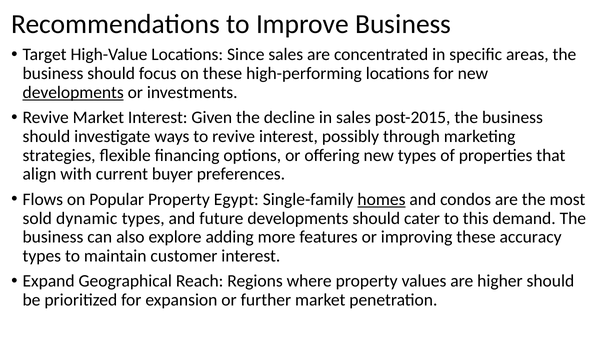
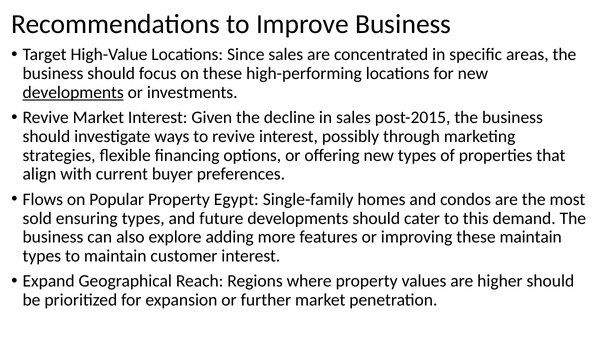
homes underline: present -> none
dynamic: dynamic -> ensuring
these accuracy: accuracy -> maintain
